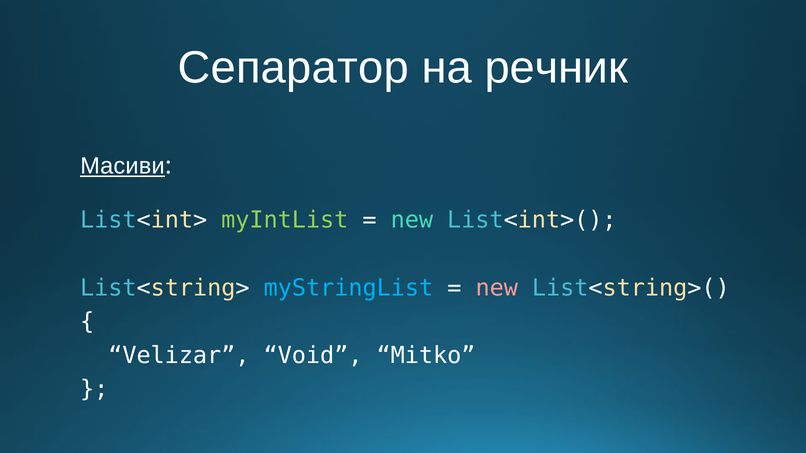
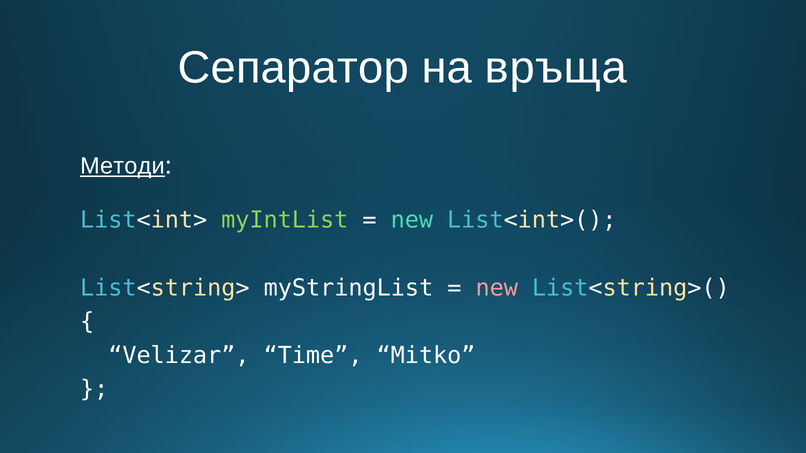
речник: речник -> връща
Масиви: Масиви -> Методи
myStringList colour: light blue -> white
Void: Void -> Time
